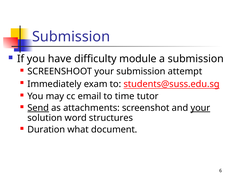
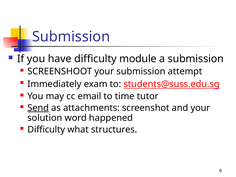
your at (200, 108) underline: present -> none
structures: structures -> happened
Duration at (46, 130): Duration -> Difficulty
document: document -> structures
